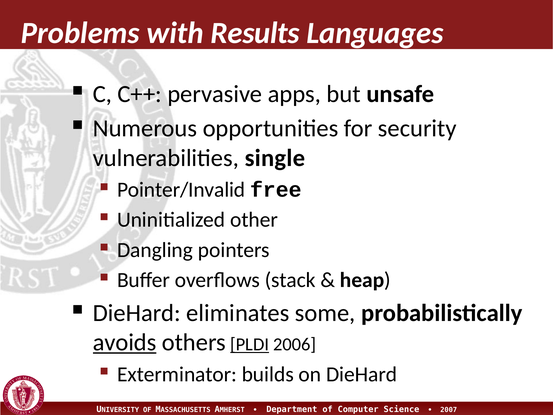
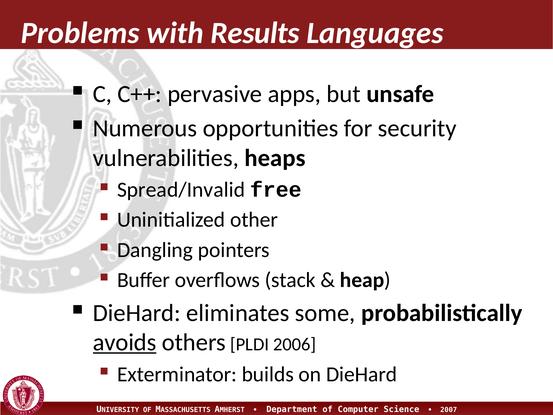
single: single -> heaps
Pointer/Invalid: Pointer/Invalid -> Spread/Invalid
PLDI underline: present -> none
